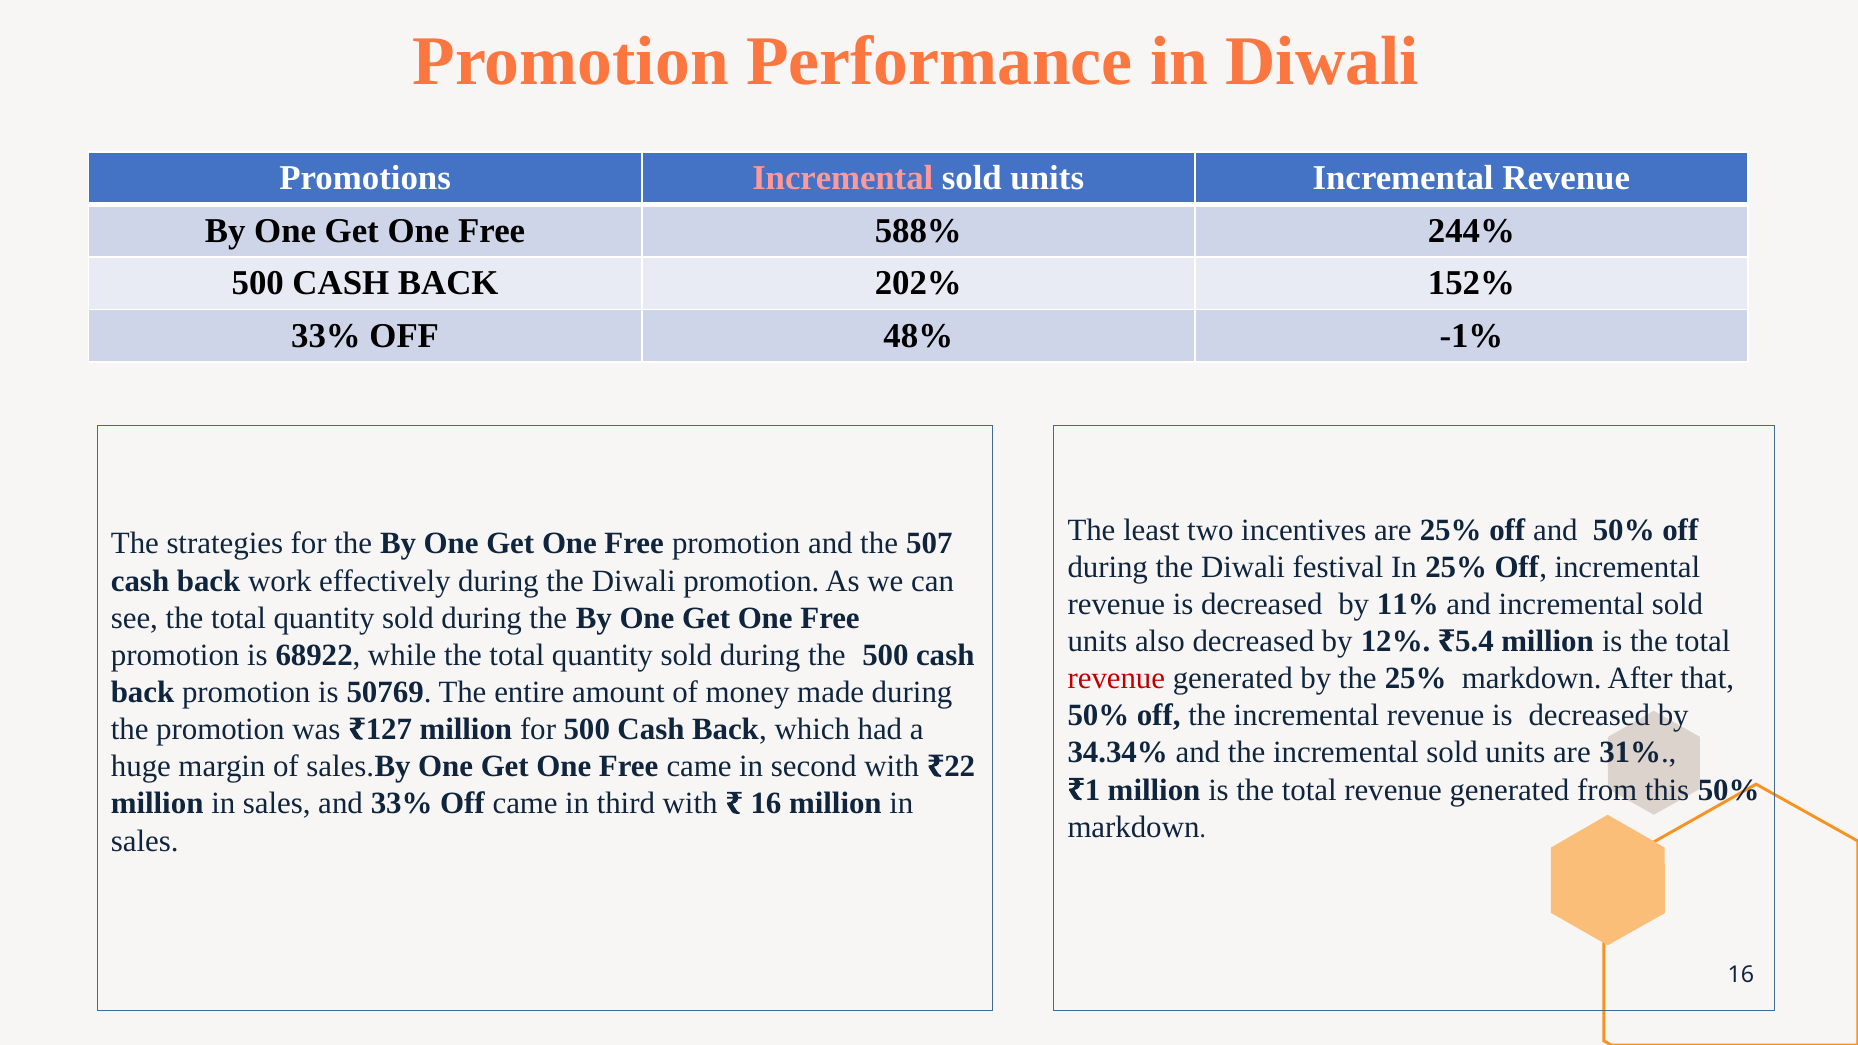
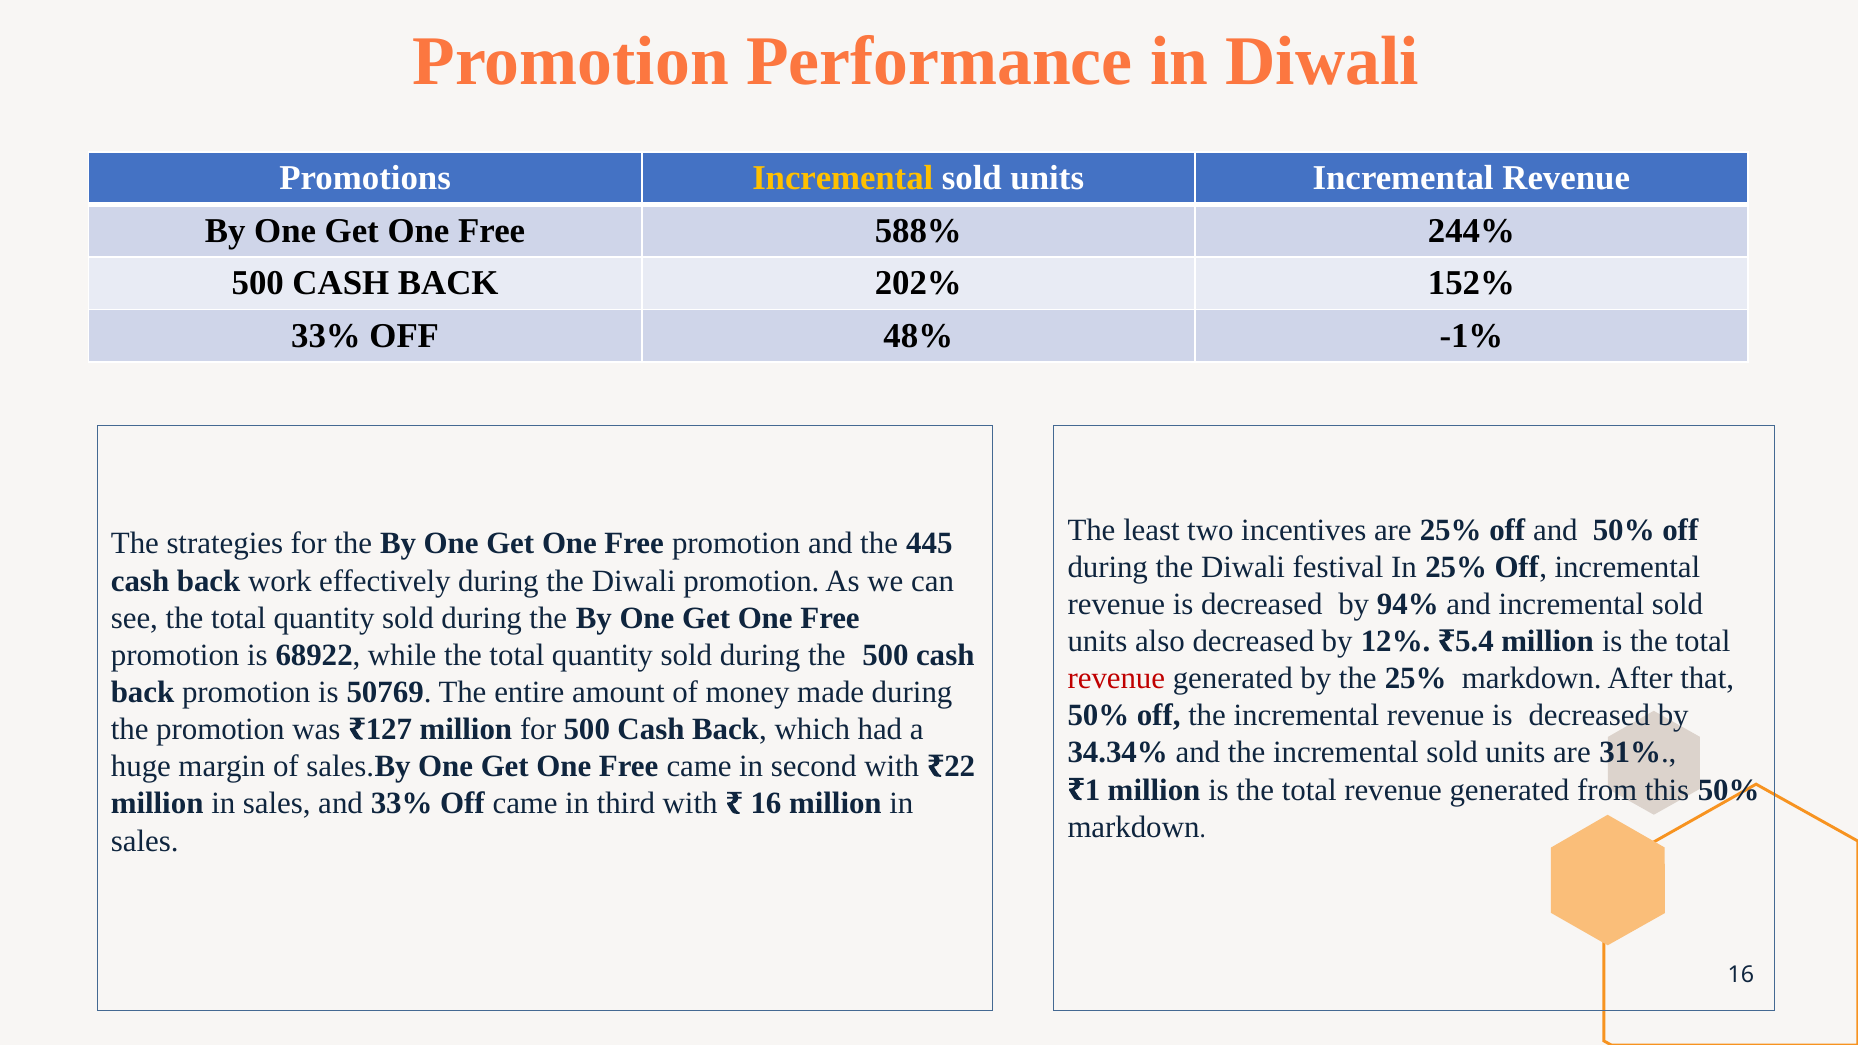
Incremental at (843, 178) colour: pink -> yellow
507: 507 -> 445
11%: 11% -> 94%
